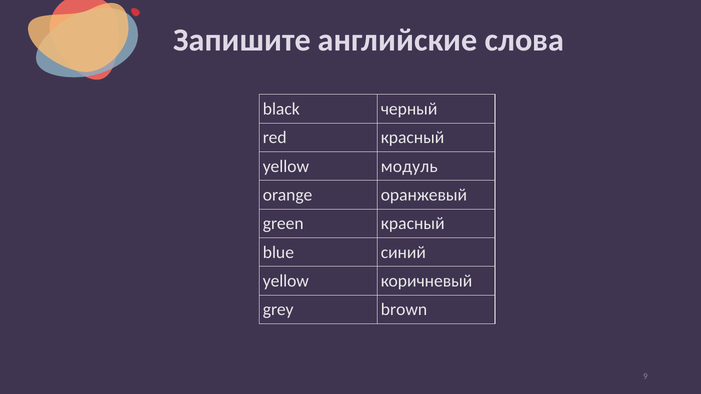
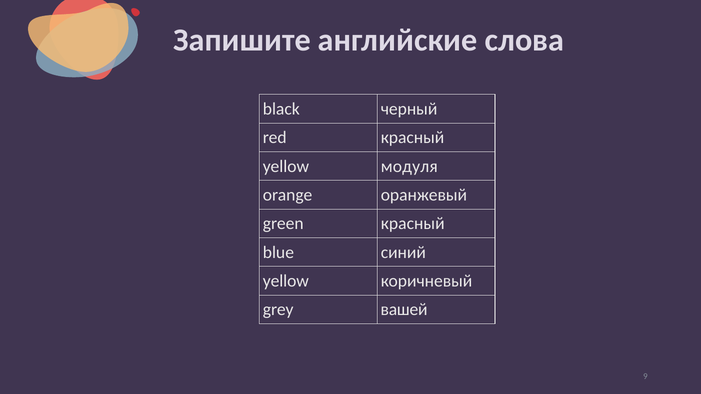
модуль: модуль -> модуля
brown: brown -> вашей
